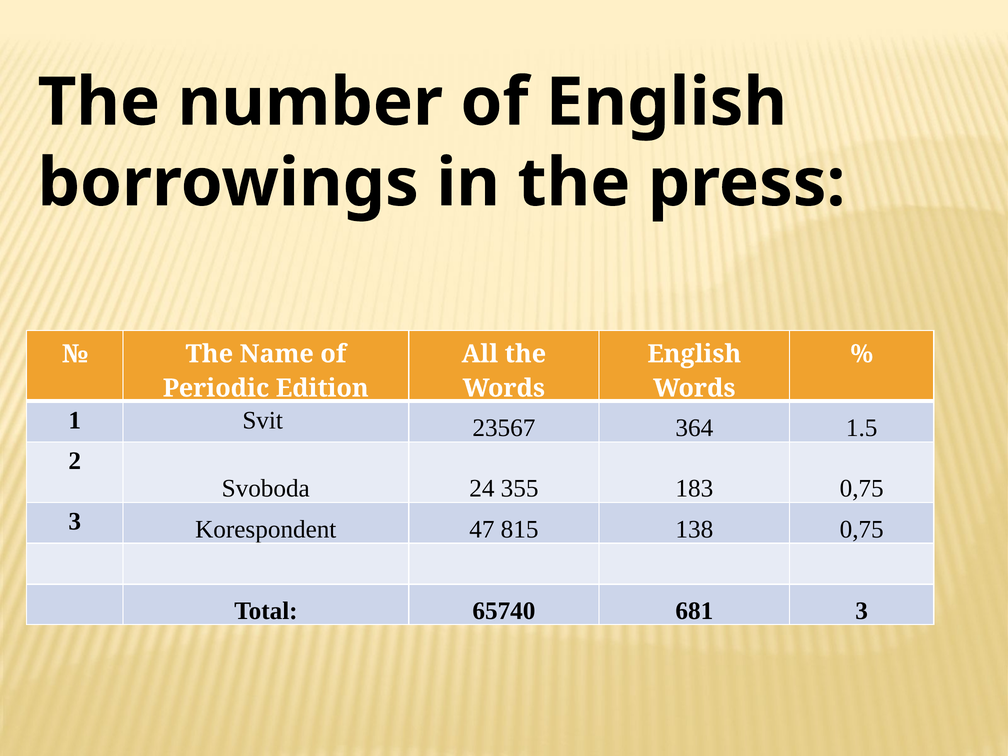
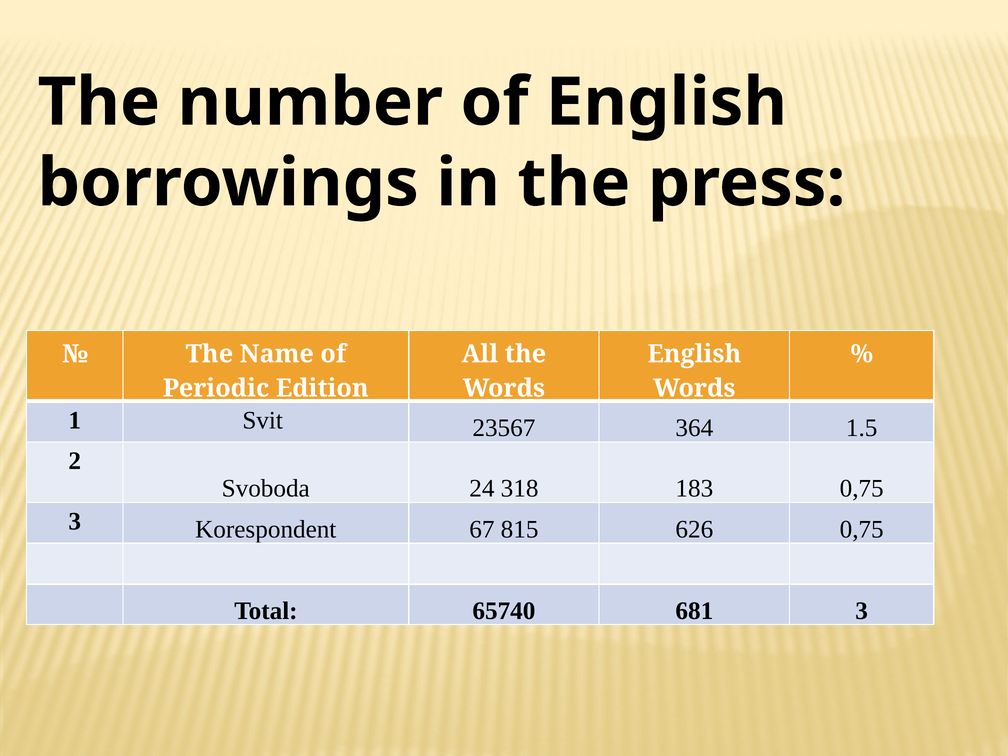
355: 355 -> 318
47: 47 -> 67
138: 138 -> 626
